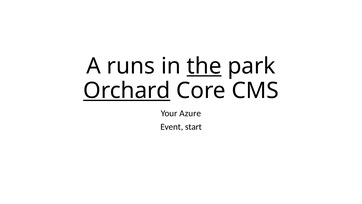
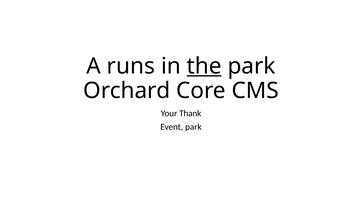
Orchard underline: present -> none
Azure: Azure -> Thank
Event start: start -> park
